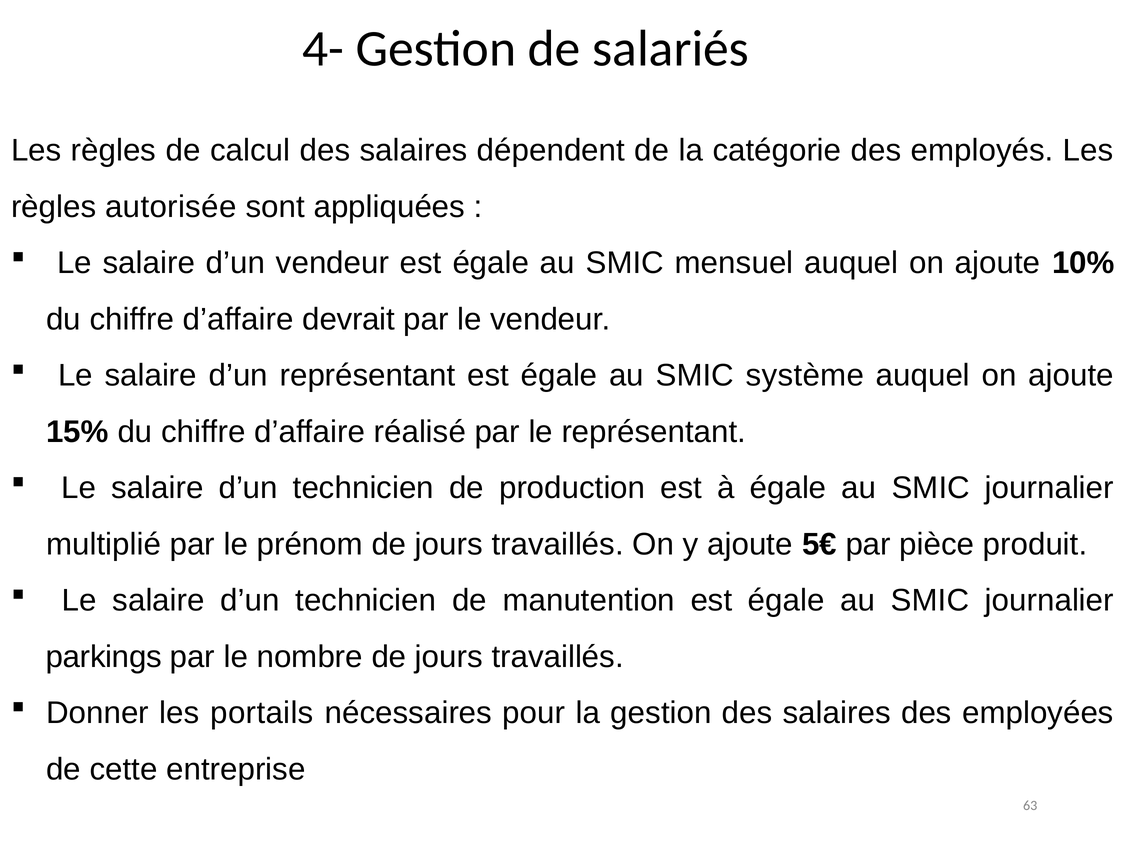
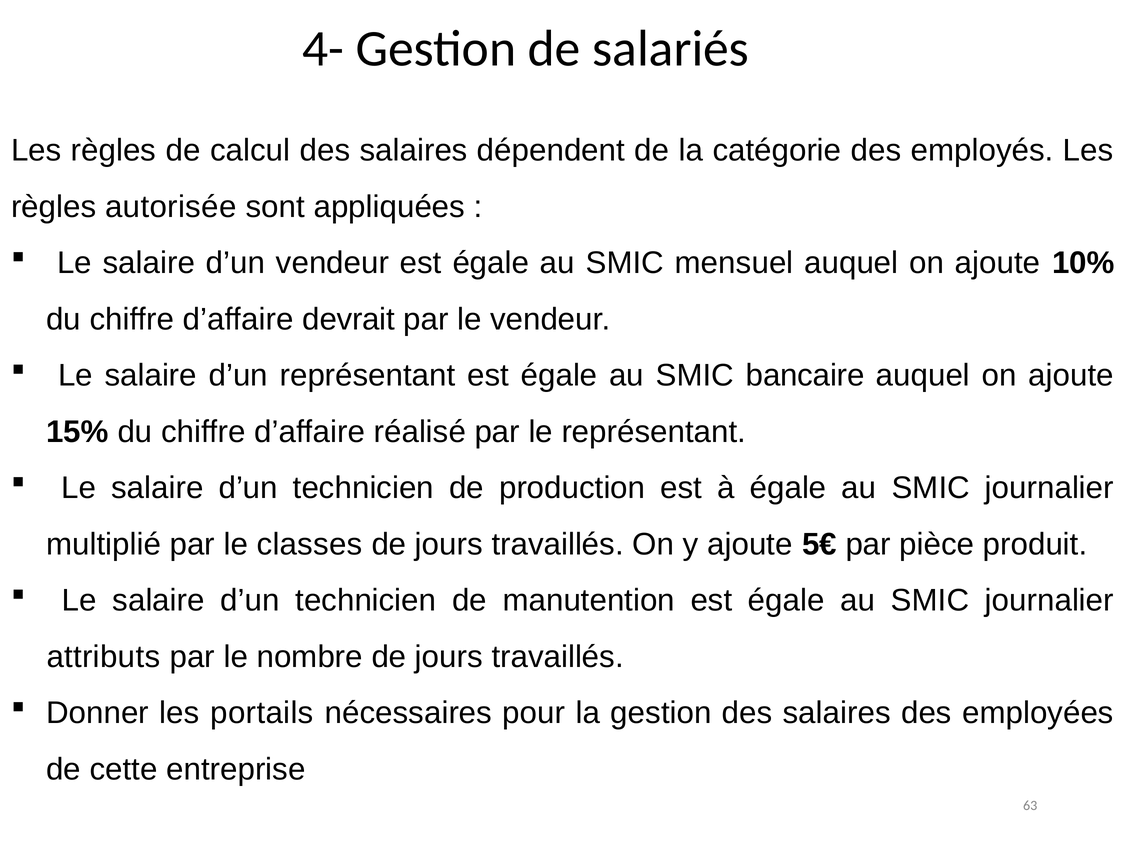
système: système -> bancaire
prénom: prénom -> classes
parkings: parkings -> attributs
